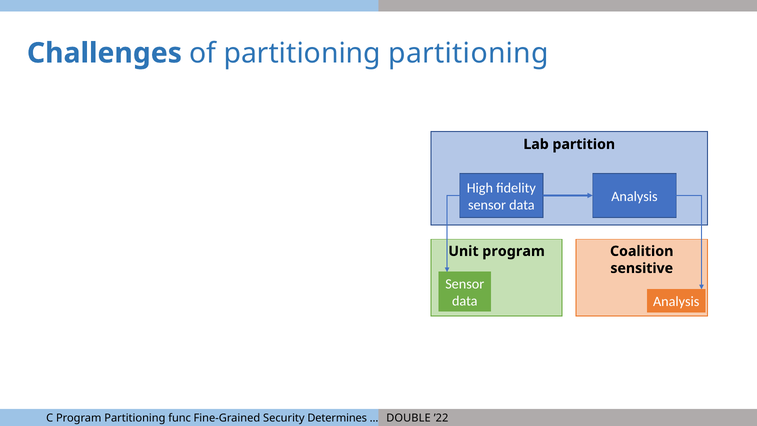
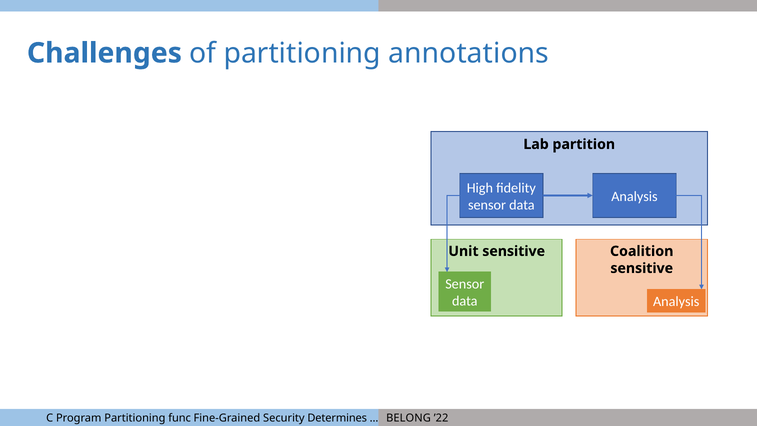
partitioning partitioning: partitioning -> annotations
Unit program: program -> sensitive
DOUBLE: DOUBLE -> BELONG
